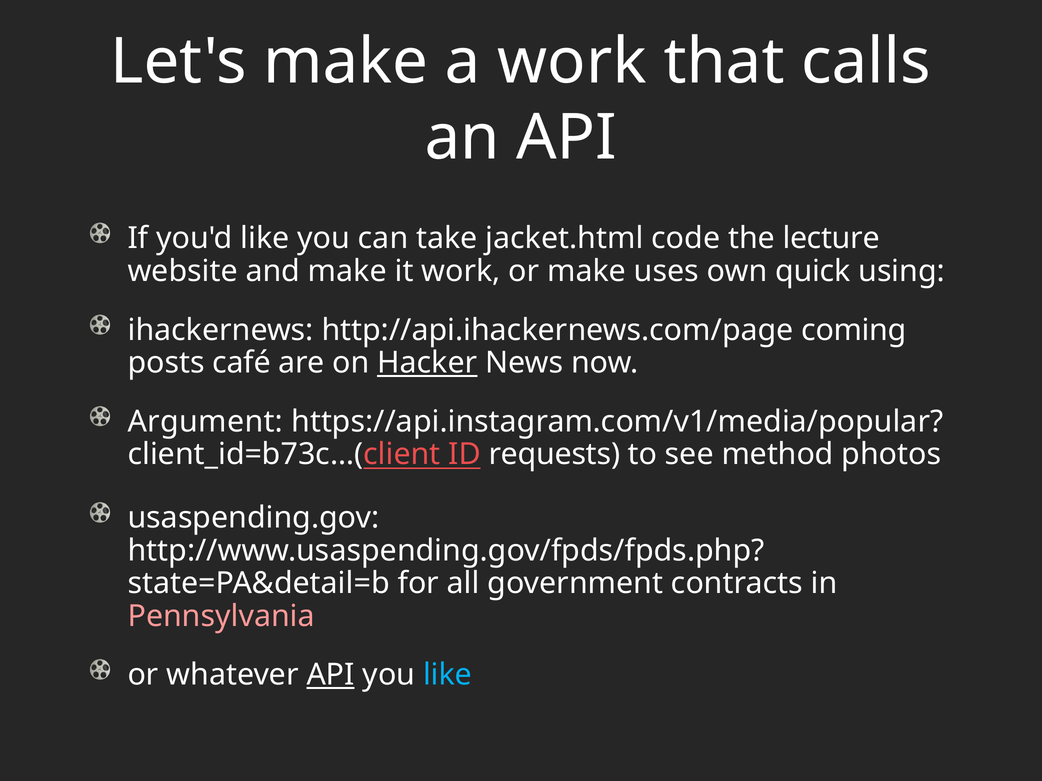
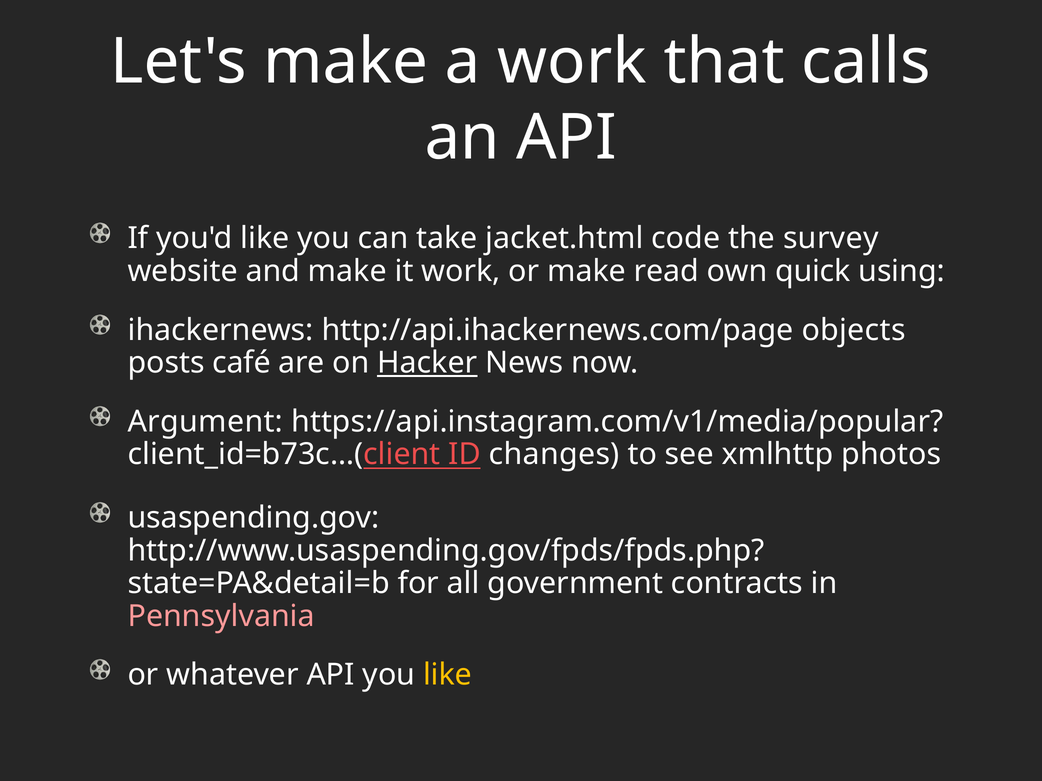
lecture: lecture -> survey
uses: uses -> read
coming: coming -> objects
requests: requests -> changes
method: method -> xmlhttp
API at (331, 675) underline: present -> none
like at (448, 675) colour: light blue -> yellow
